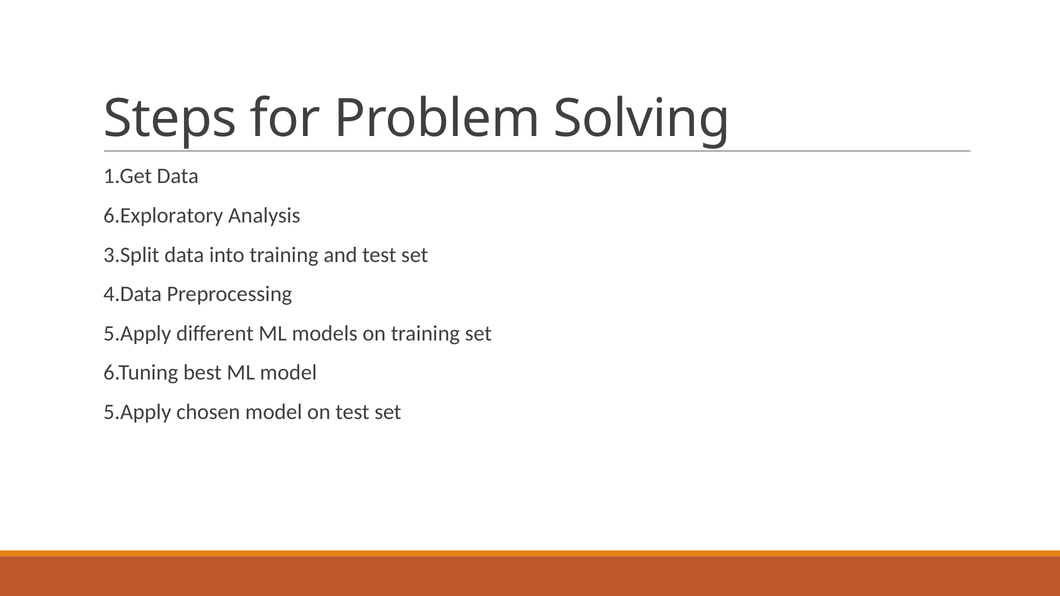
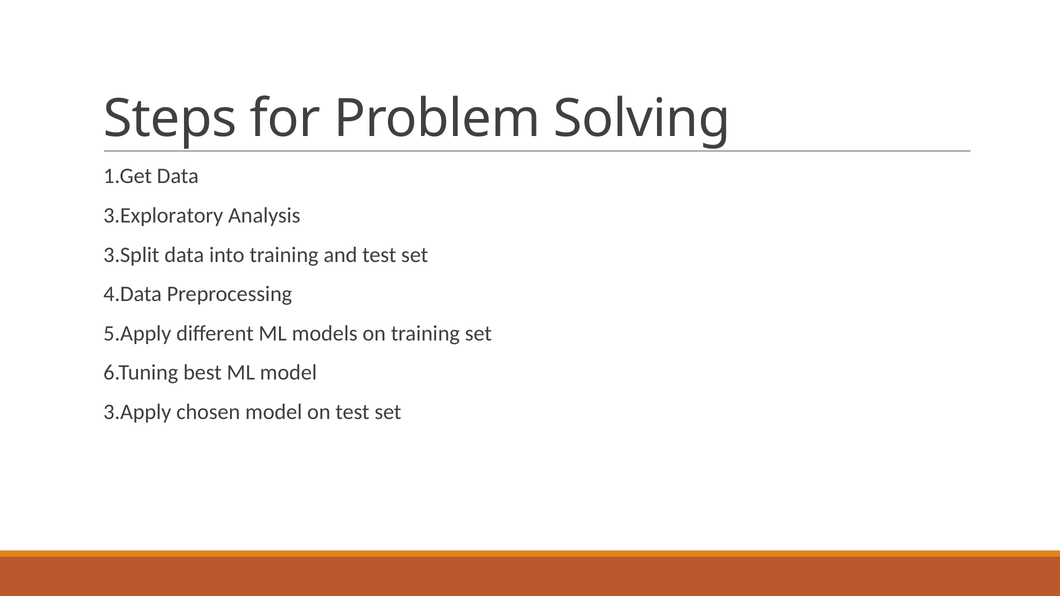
6.Exploratory: 6.Exploratory -> 3.Exploratory
5.Apply at (137, 412): 5.Apply -> 3.Apply
